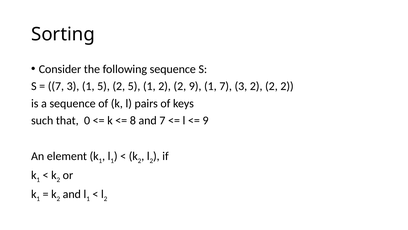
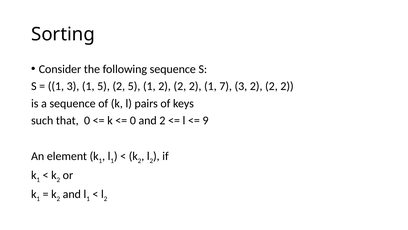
7 at (56, 86): 7 -> 1
1 2 2 9: 9 -> 2
8 at (133, 120): 8 -> 0
and 7: 7 -> 2
